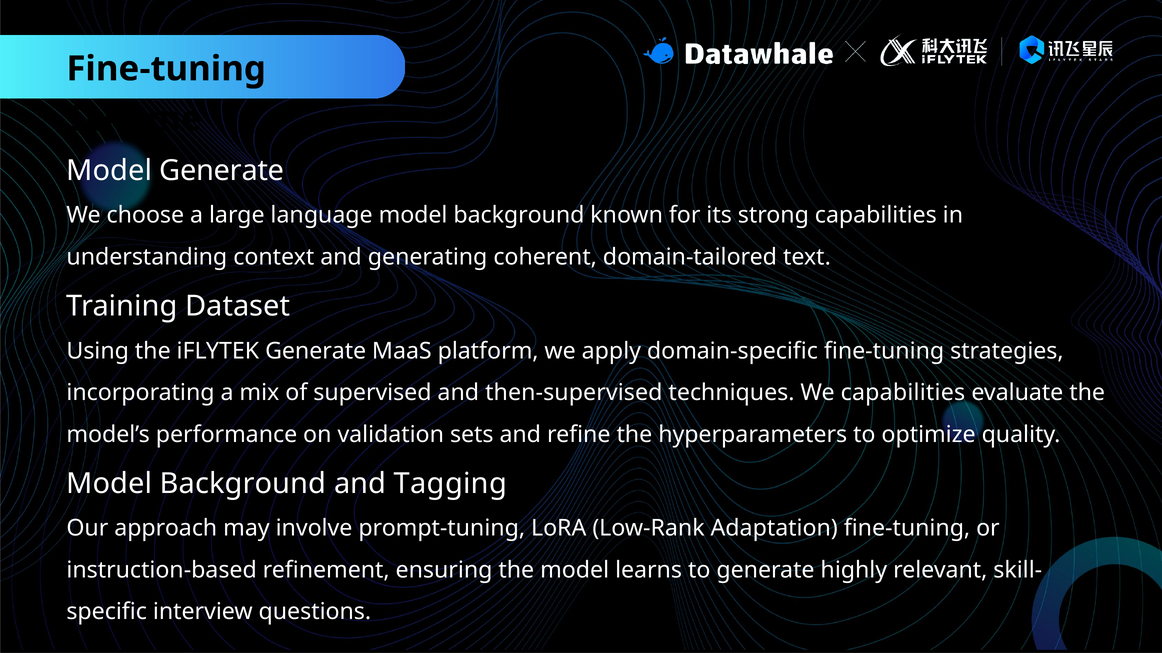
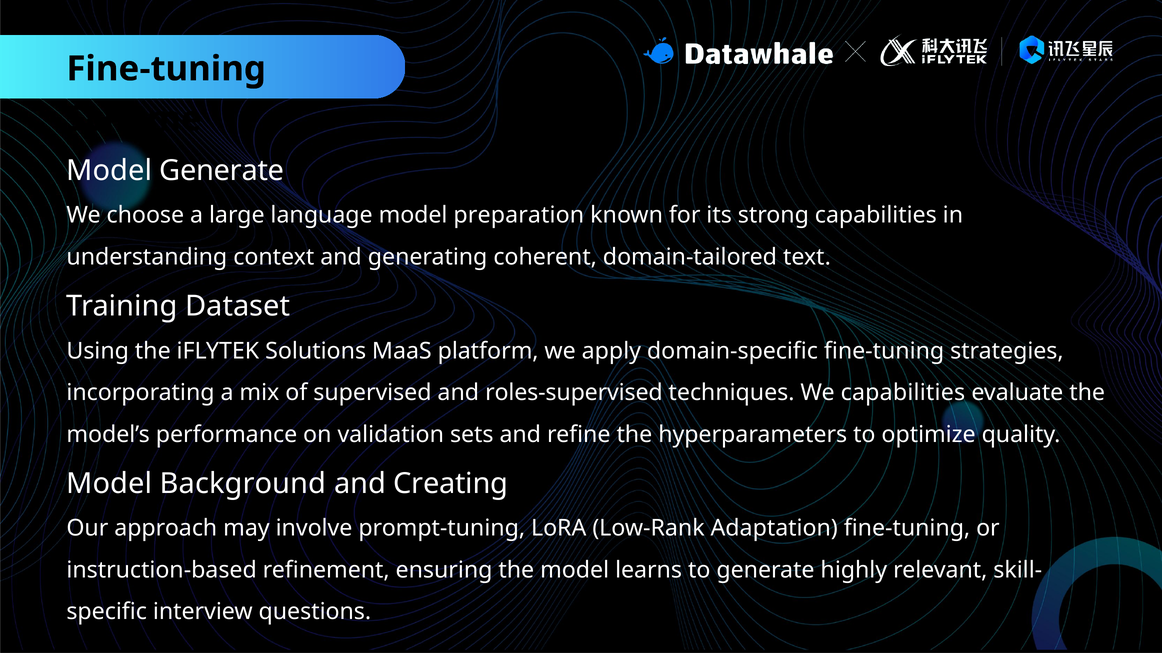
language model background: background -> preparation
iFLYTEK Generate: Generate -> Solutions
then-supervised: then-supervised -> roles-supervised
Tagging: Tagging -> Creating
